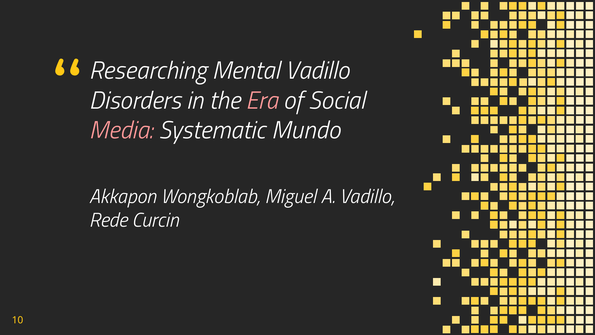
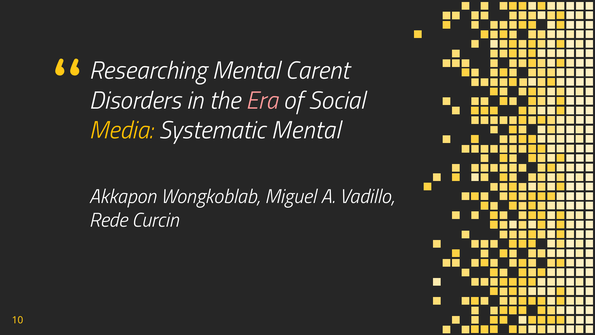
Mental Vadillo: Vadillo -> Carent
Media colour: pink -> yellow
Systematic Mundo: Mundo -> Mental
